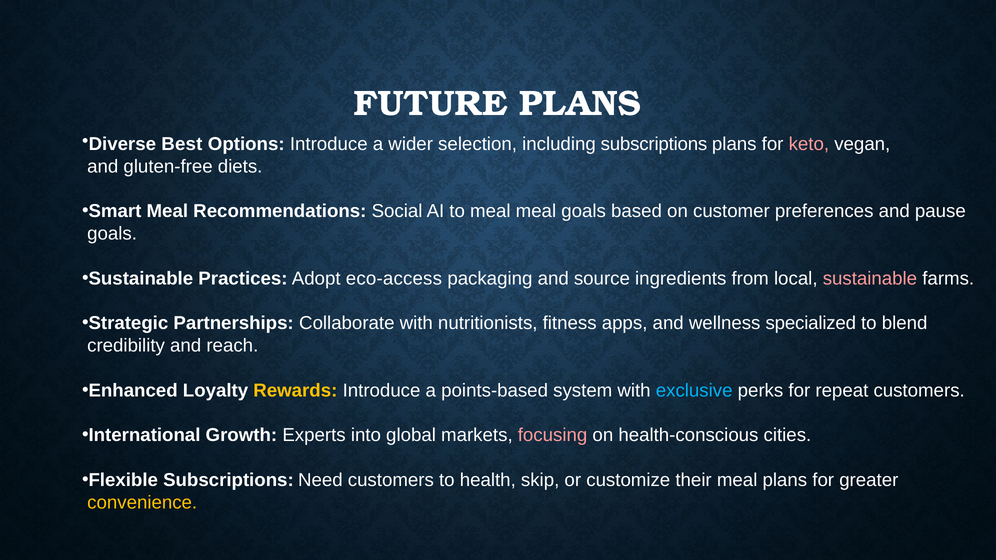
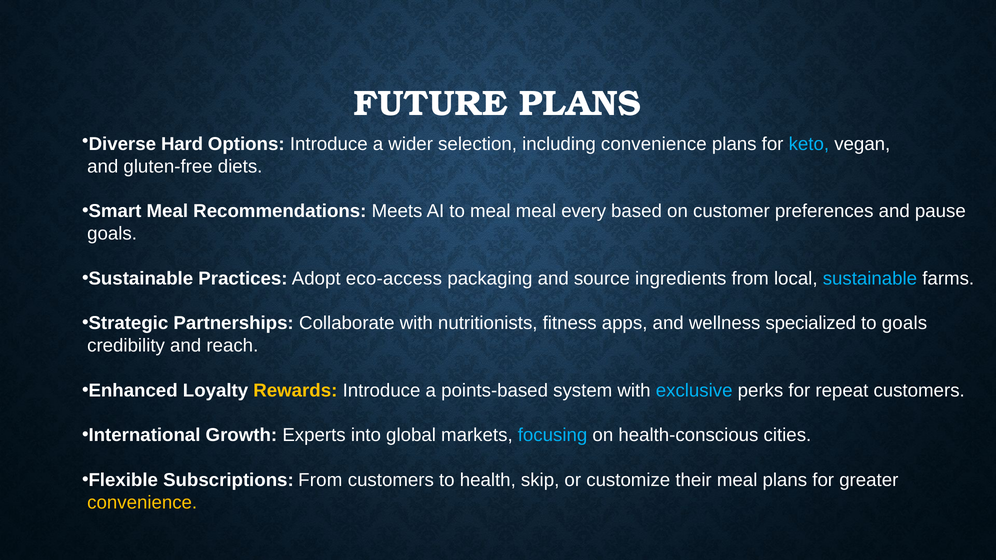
Best: Best -> Hard
including subscriptions: subscriptions -> convenience
keto colour: pink -> light blue
Social: Social -> Meets
meal goals: goals -> every
sustainable at (870, 279) colour: pink -> light blue
to blend: blend -> goals
focusing colour: pink -> light blue
Subscriptions Need: Need -> From
